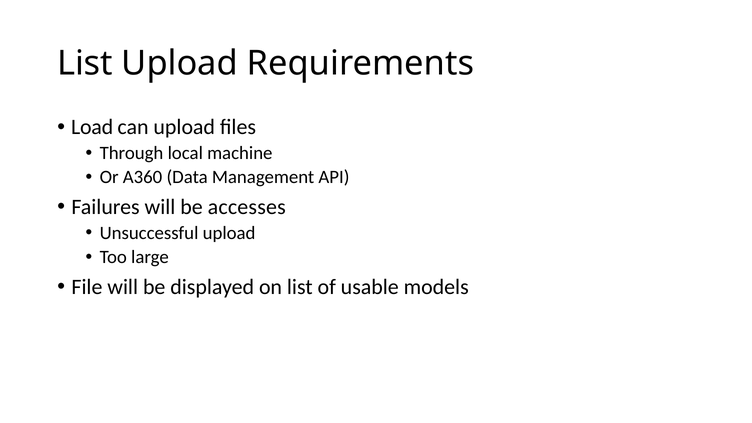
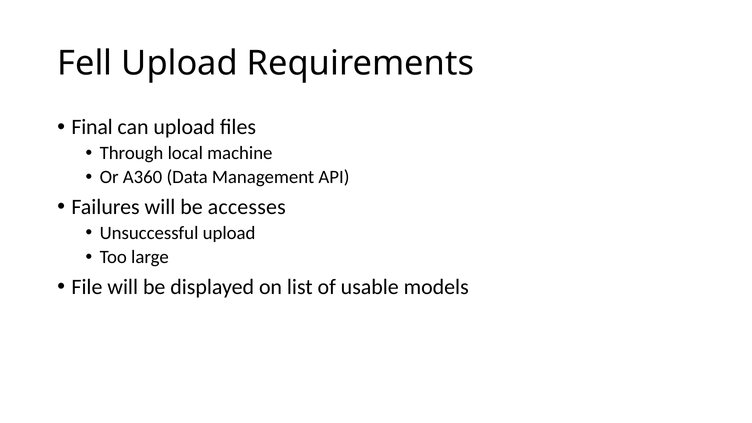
List at (85, 63): List -> Fell
Load: Load -> Final
